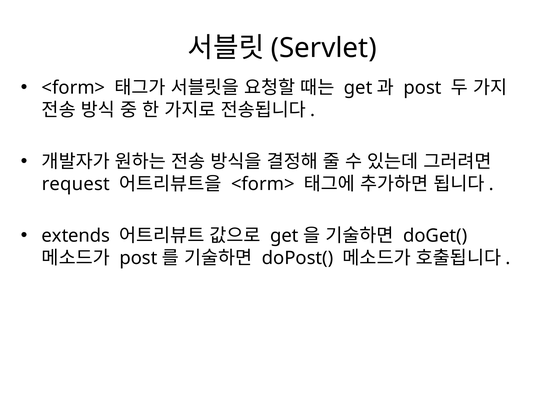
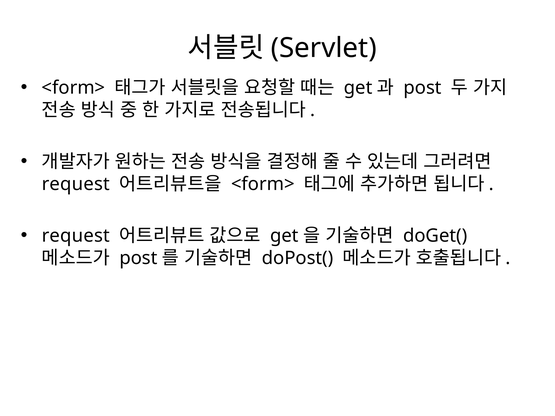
extends at (76, 236): extends -> request
